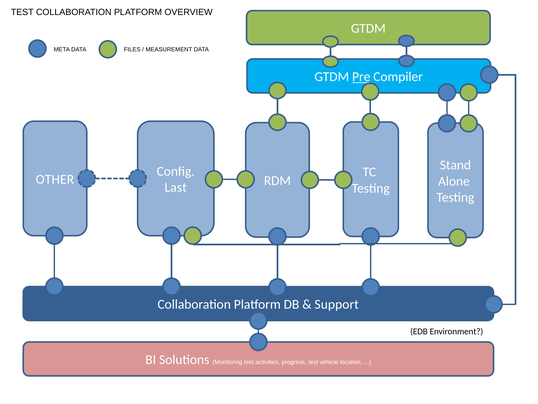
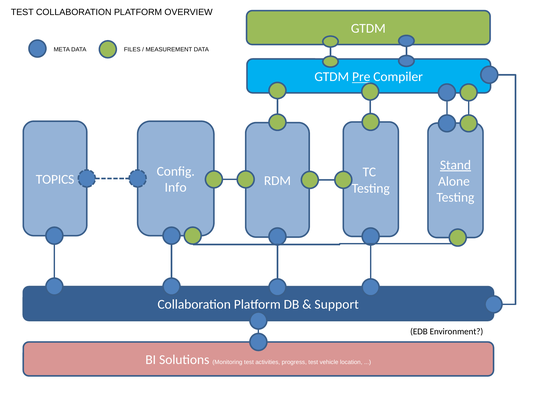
Stand underline: none -> present
OTHER: OTHER -> TOPICS
Last: Last -> Info
